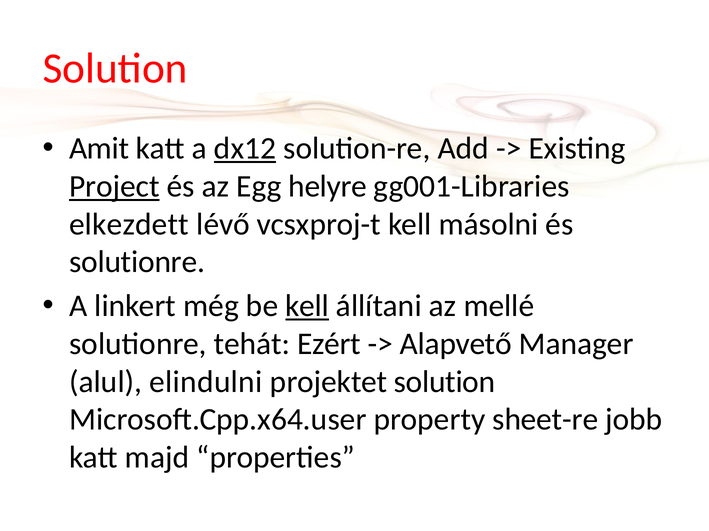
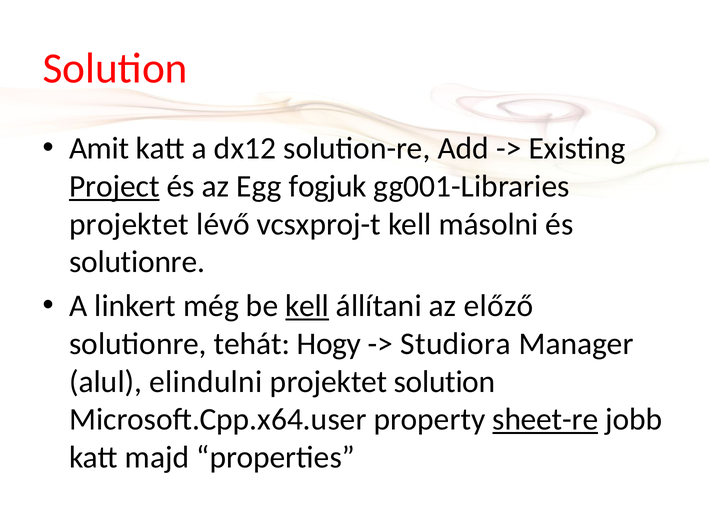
dx12 underline: present -> none
helyre: helyre -> fogjuk
elkezdett at (129, 224): elkezdett -> projektet
mellé: mellé -> előző
Ezért: Ezért -> Hogy
Alapvető: Alapvető -> Studiora
sheet-re underline: none -> present
